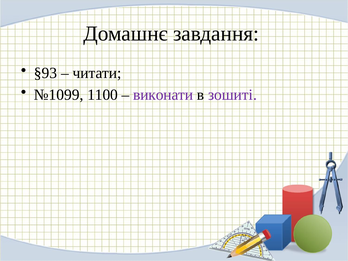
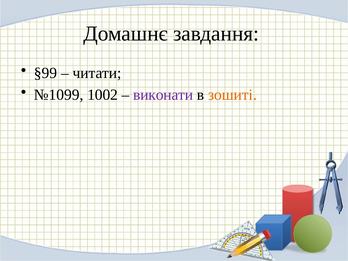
§93: §93 -> §99
1100: 1100 -> 1002
зошиті colour: purple -> orange
